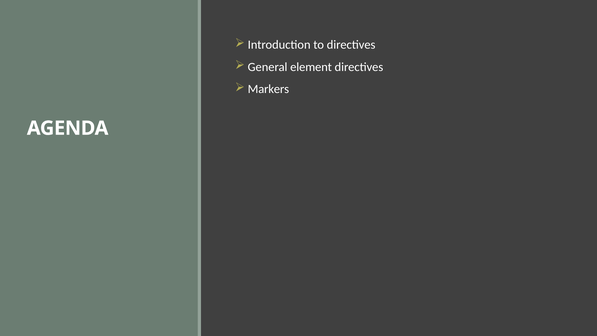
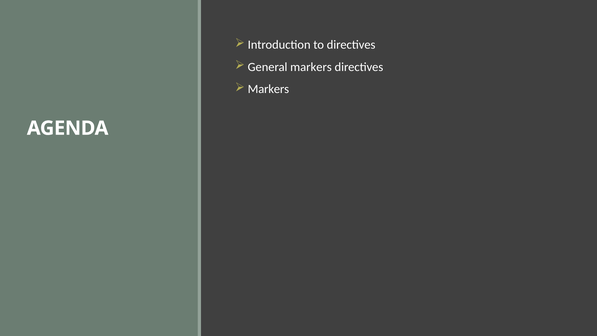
General element: element -> markers
